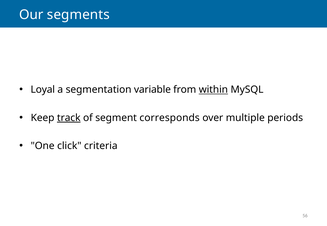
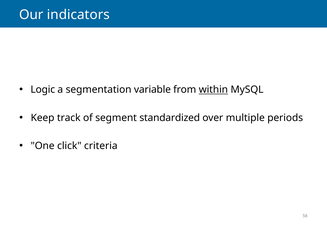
segments: segments -> indicators
Loyal: Loyal -> Logic
track underline: present -> none
corresponds: corresponds -> standardized
